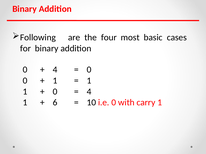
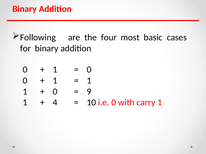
4 at (55, 70): 4 -> 1
4 at (89, 92): 4 -> 9
6: 6 -> 4
